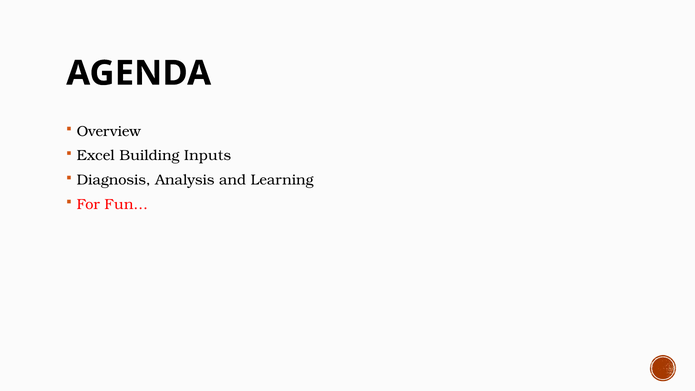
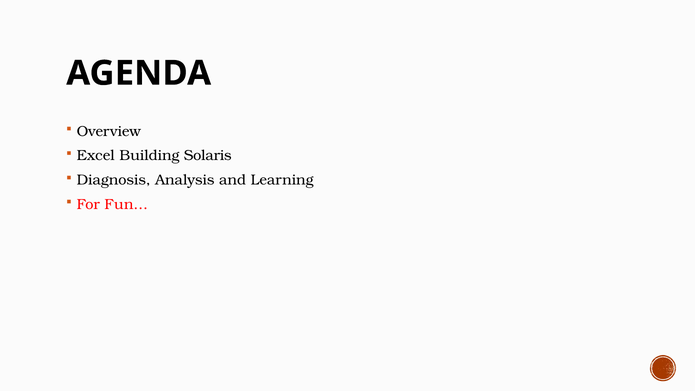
Inputs: Inputs -> Solaris
